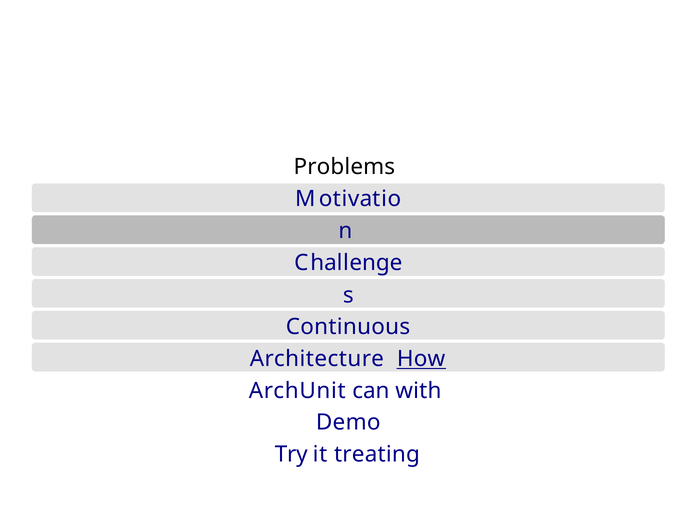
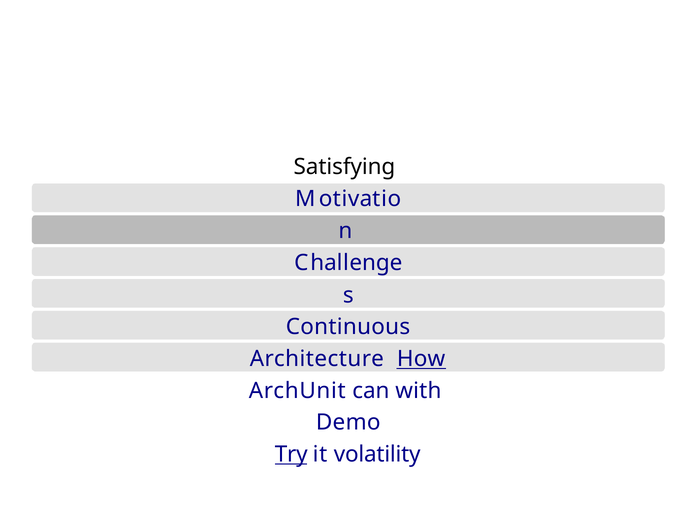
Problems: Problems -> Satisfying
Try underline: none -> present
treating: treating -> volatility
